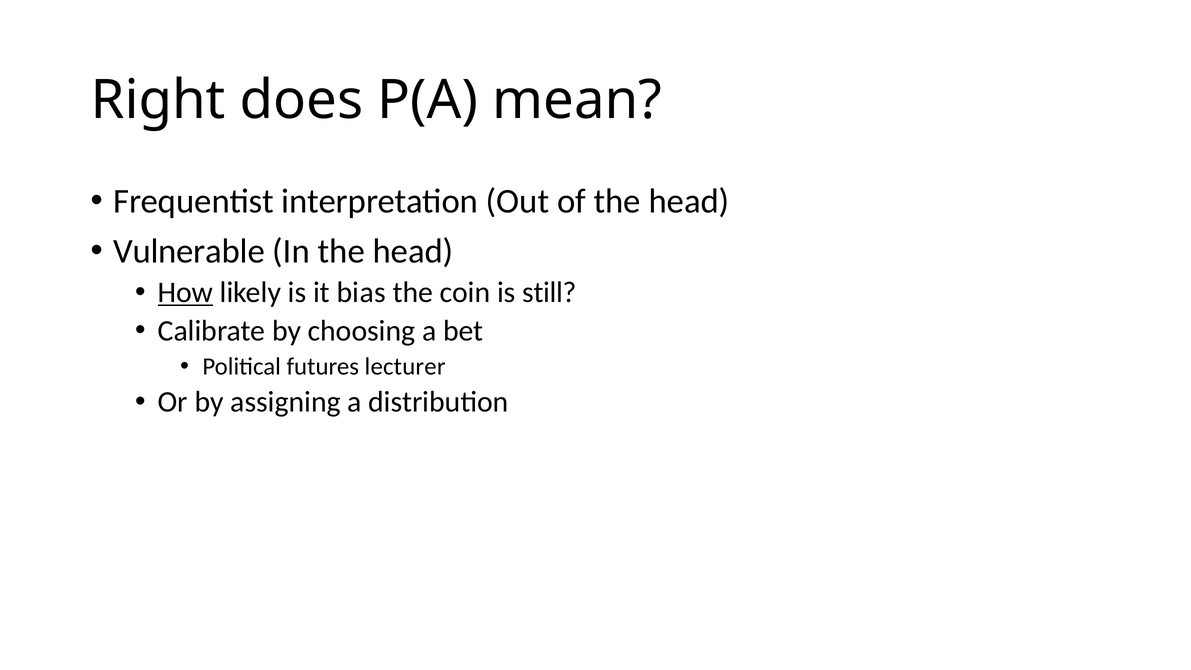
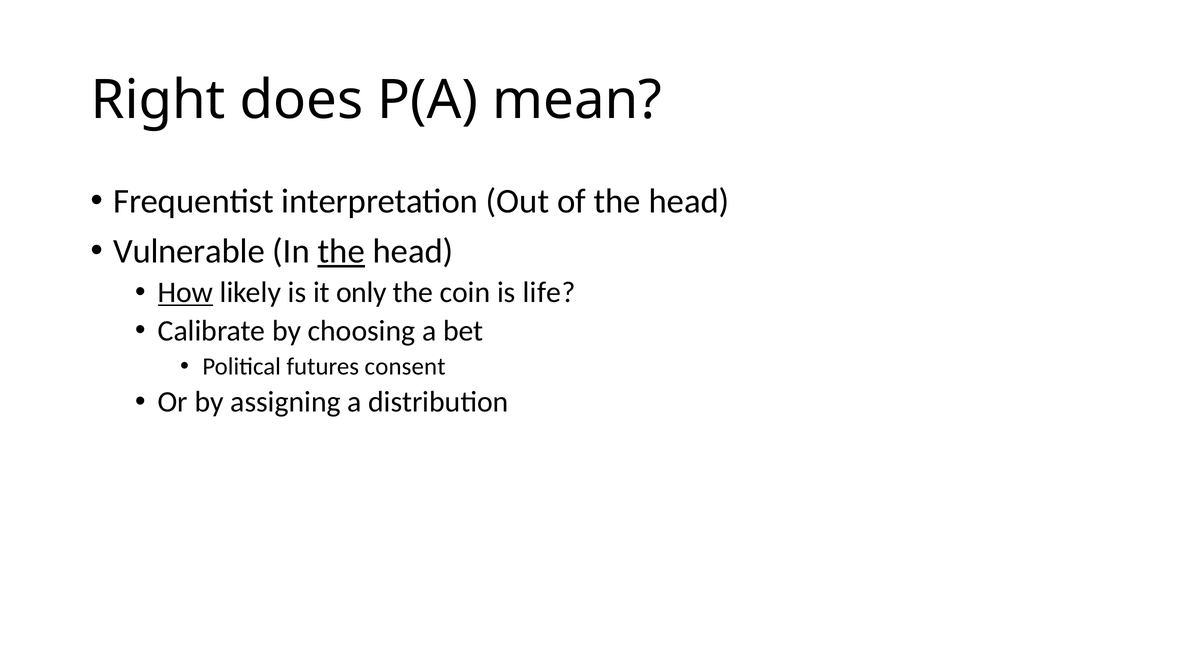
the at (341, 251) underline: none -> present
bias: bias -> only
still: still -> life
lecturer: lecturer -> consent
